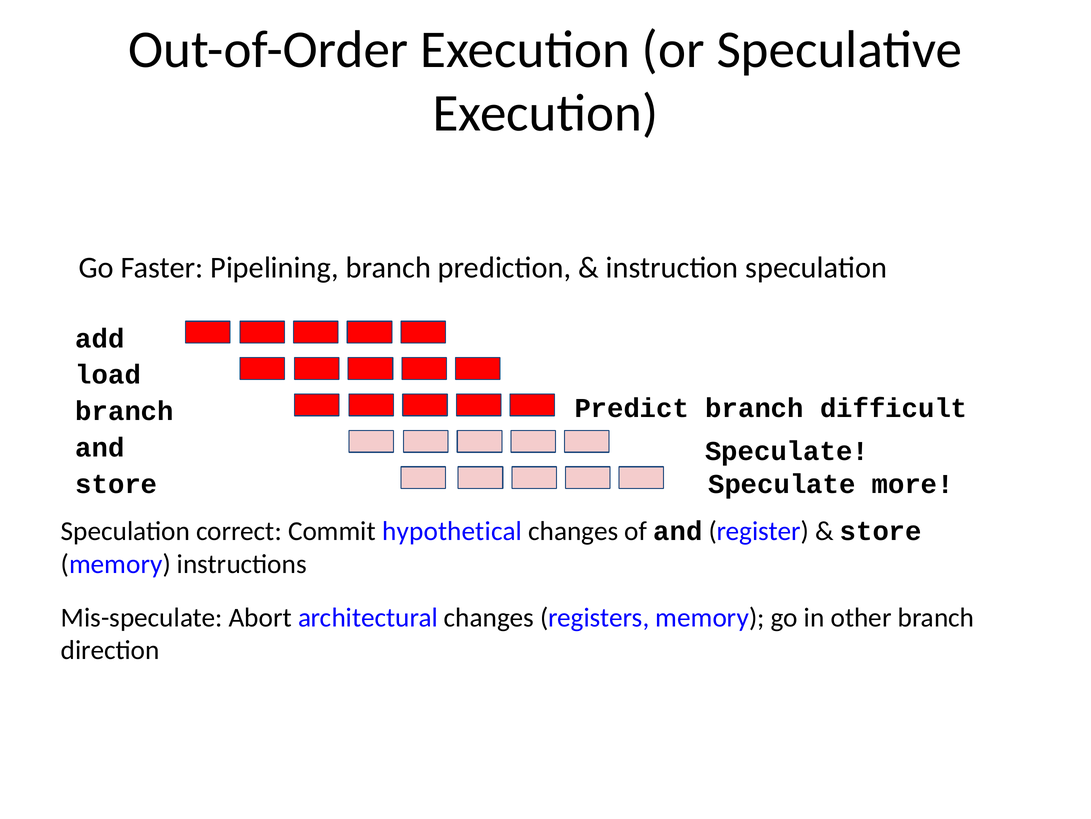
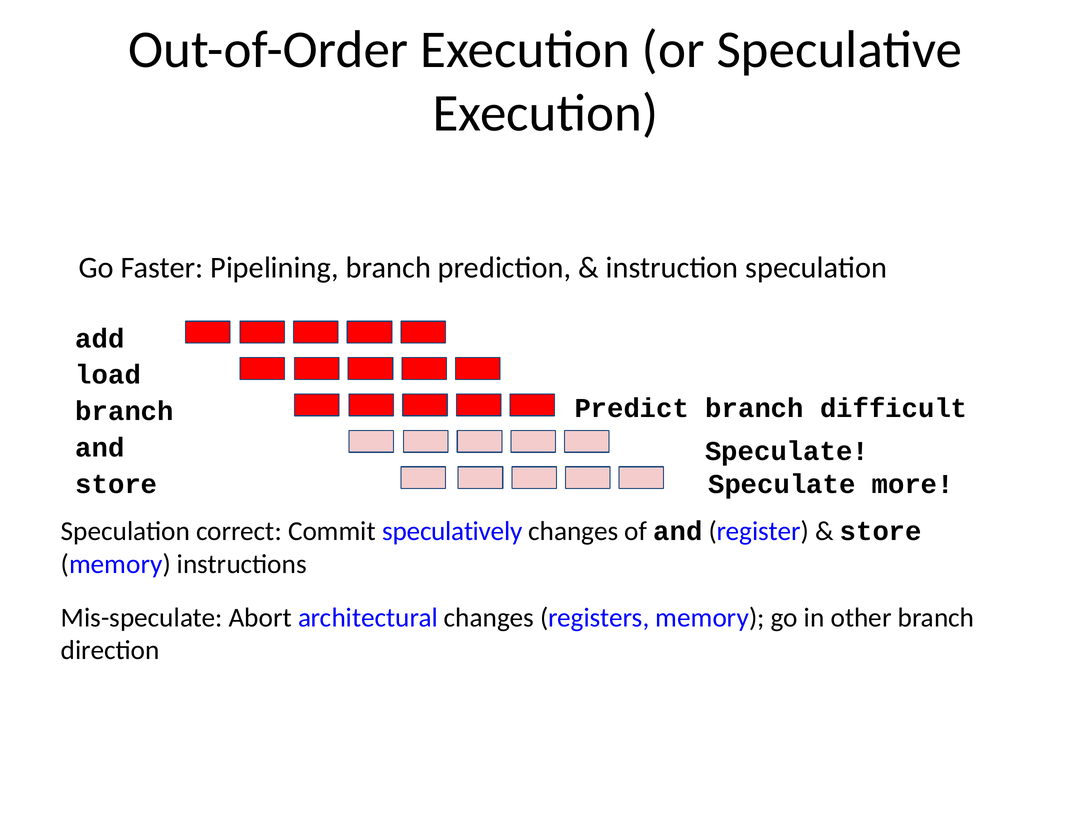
hypothetical: hypothetical -> speculatively
